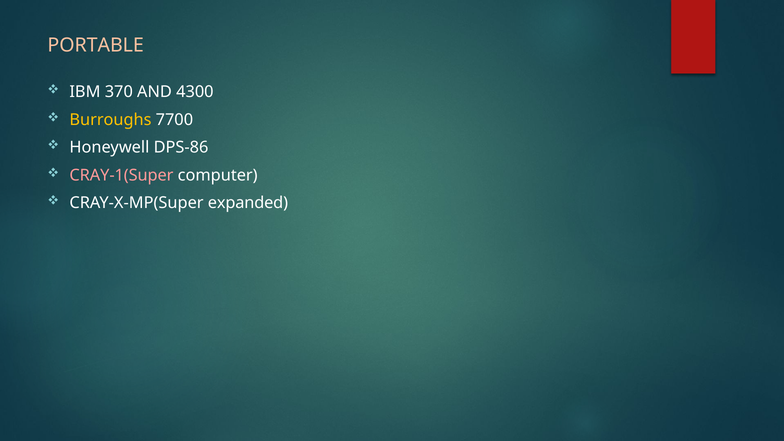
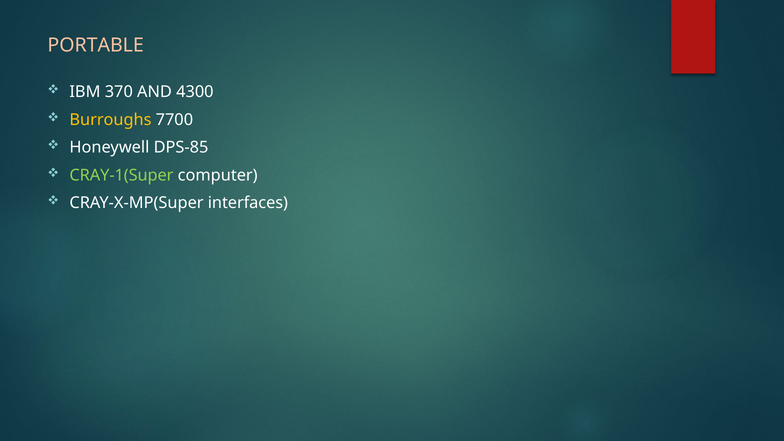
DPS-86: DPS-86 -> DPS-85
CRAY-1(Super colour: pink -> light green
expanded: expanded -> interfaces
